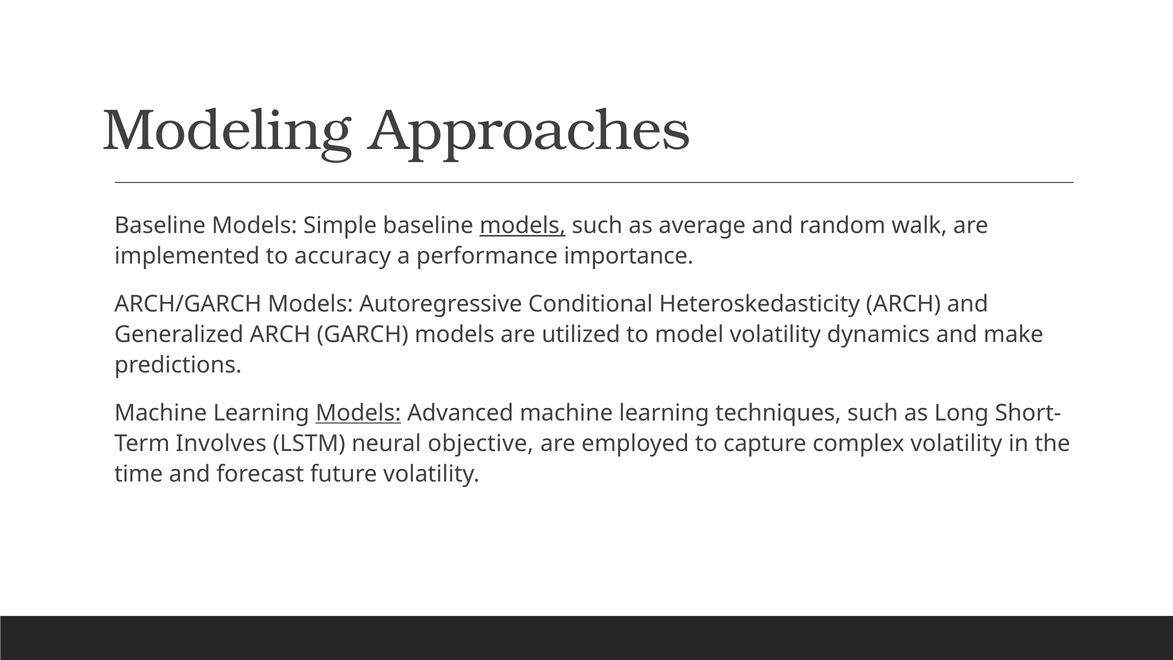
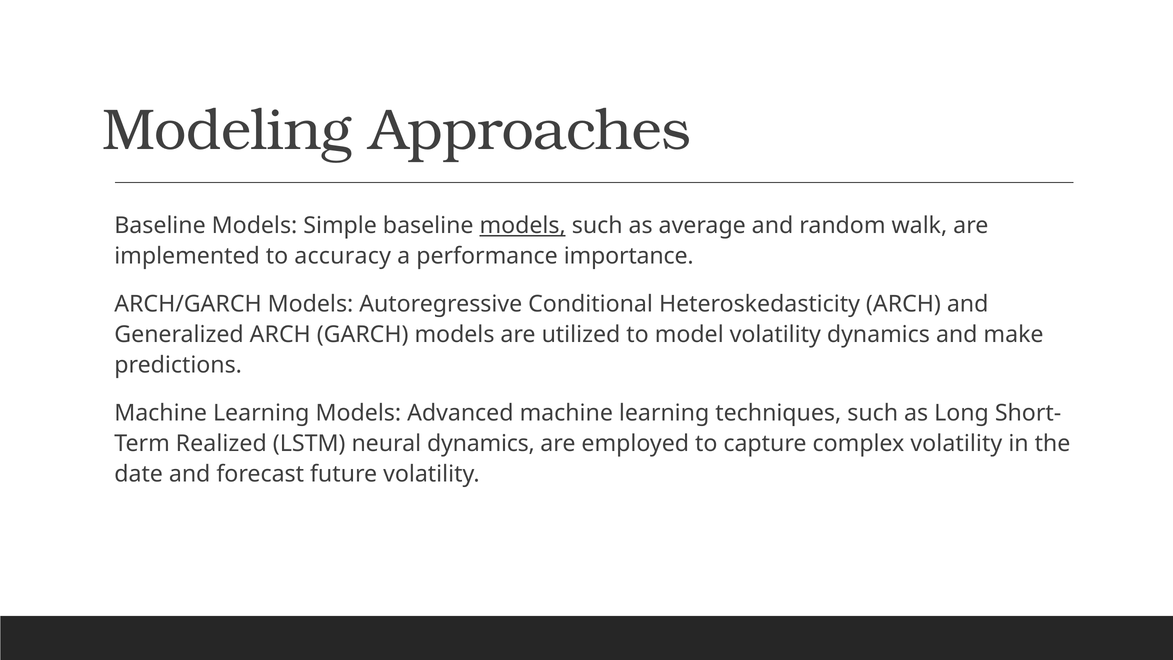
Models at (358, 413) underline: present -> none
Involves: Involves -> Realized
neural objective: objective -> dynamics
time: time -> date
